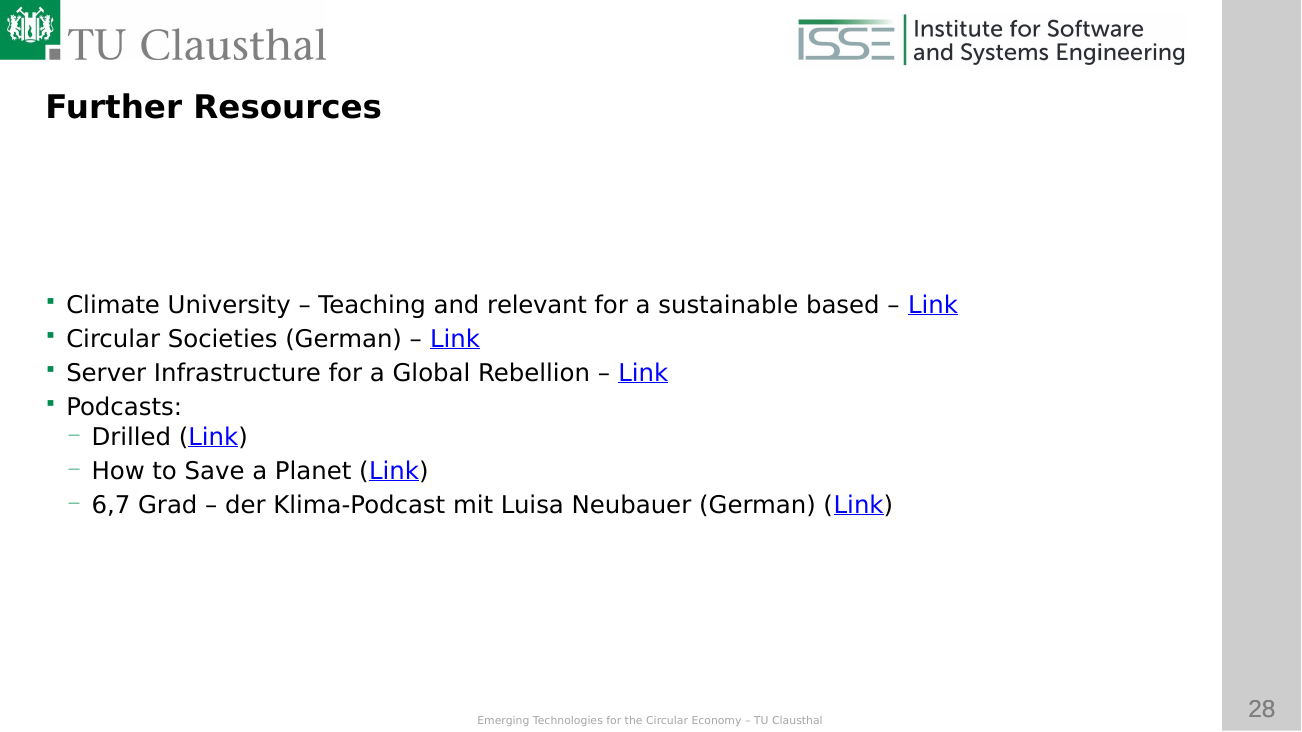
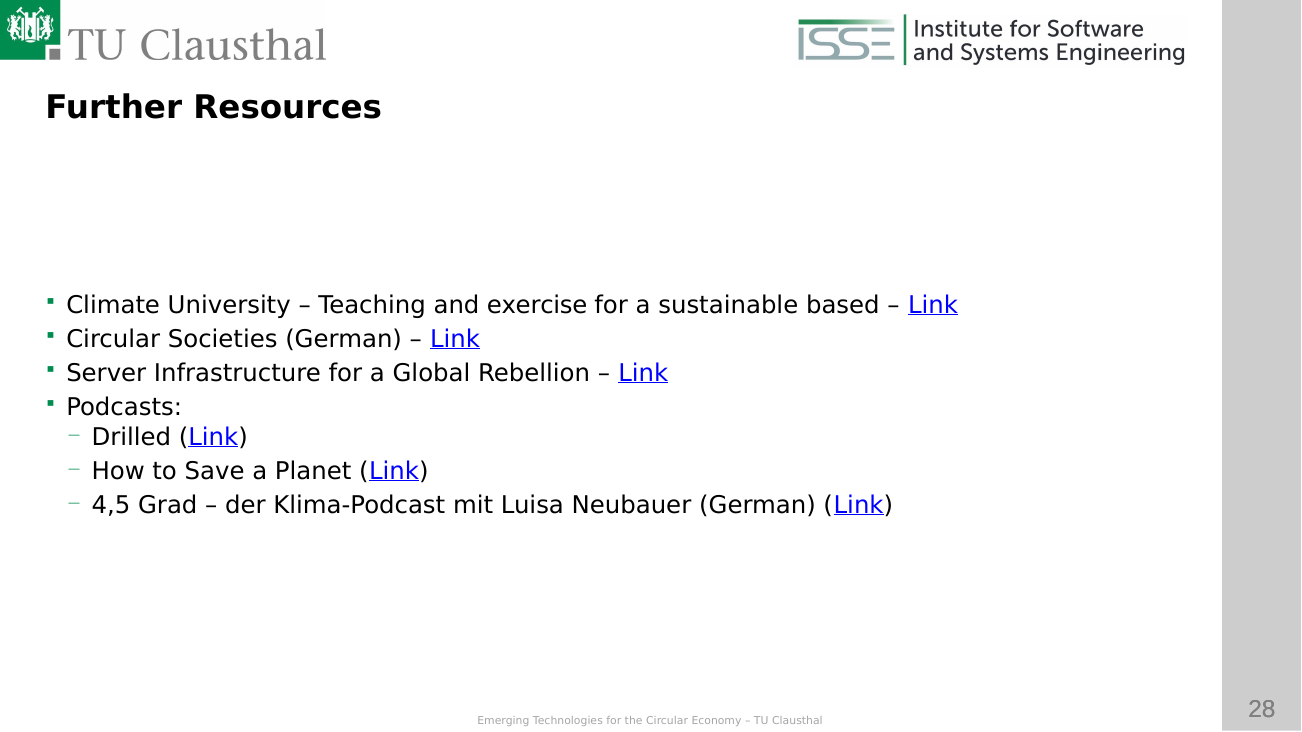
relevant: relevant -> exercise
6,7: 6,7 -> 4,5
